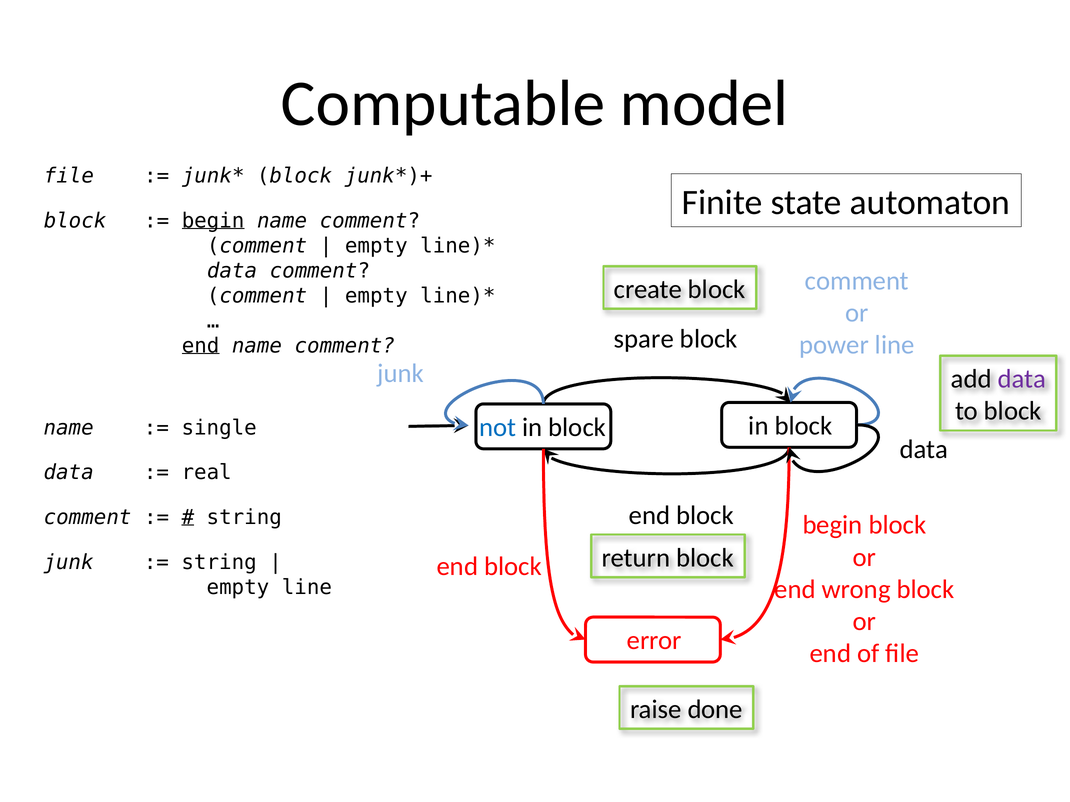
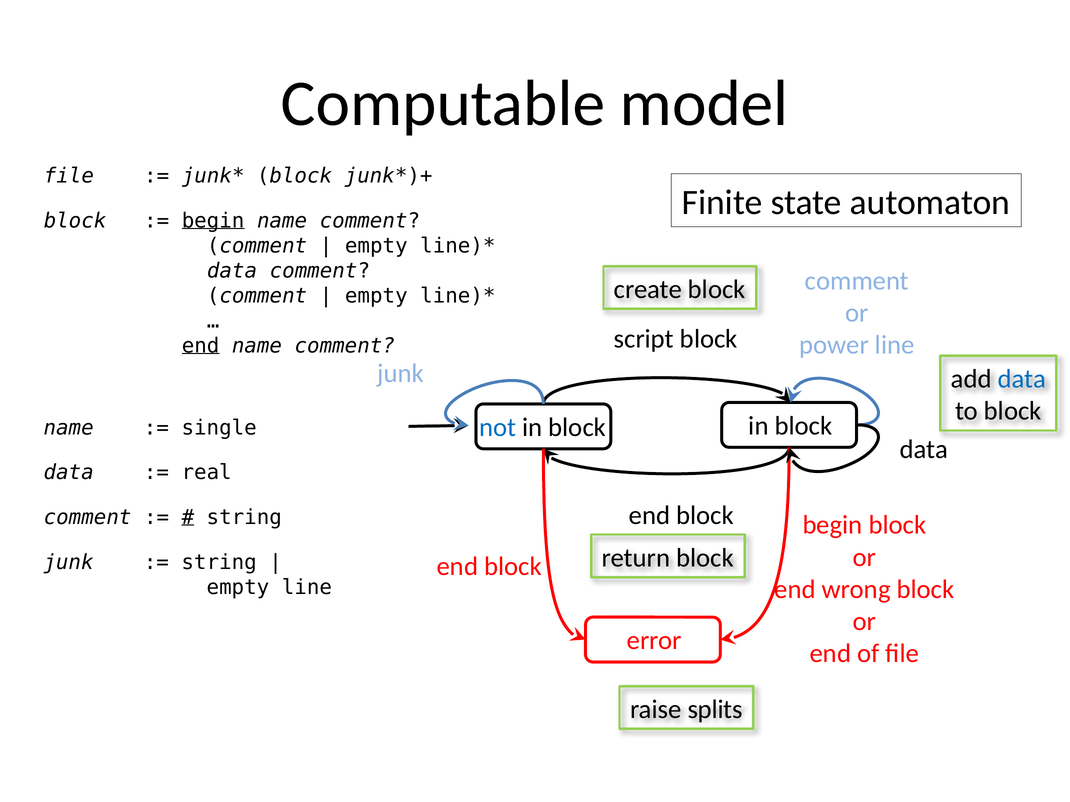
spare: spare -> script
data at (1022, 379) colour: purple -> blue
done: done -> splits
